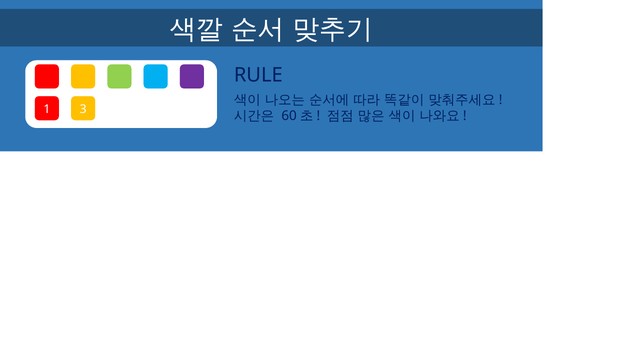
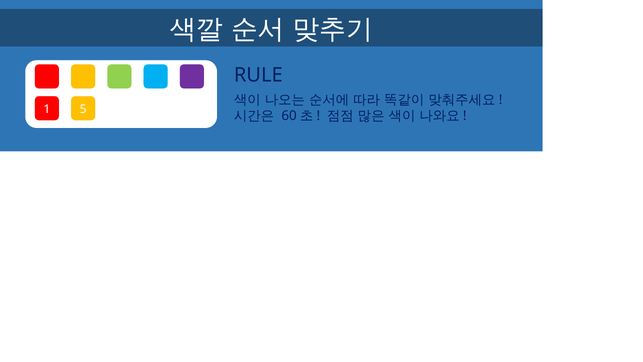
1 3: 3 -> 5
